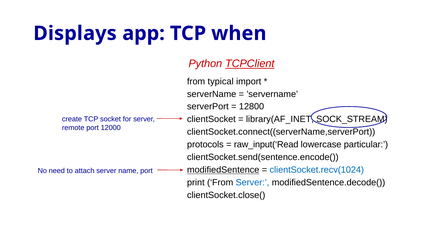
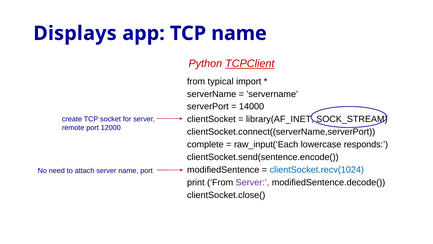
TCP when: when -> name
12800: 12800 -> 14000
protocols: protocols -> complete
raw_input(‘Read: raw_input(‘Read -> raw_input(‘Each
particular: particular -> responds
modifiedSentence underline: present -> none
Server at (253, 182) colour: blue -> purple
